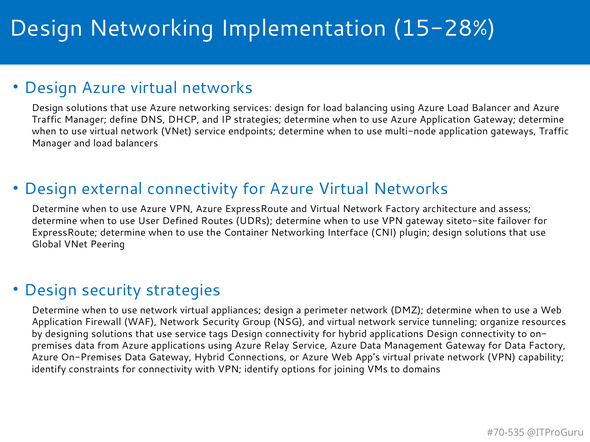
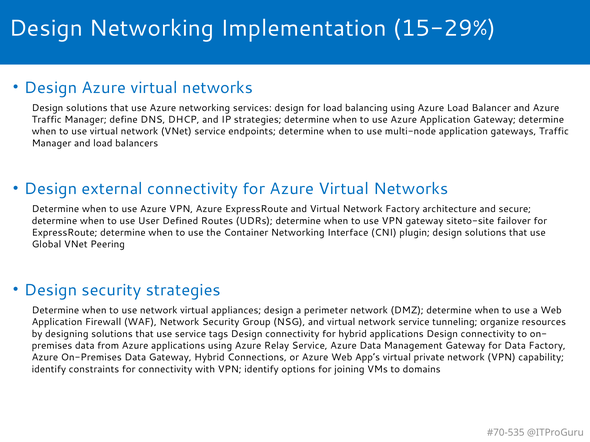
15-28%: 15-28% -> 15-29%
assess: assess -> secure
